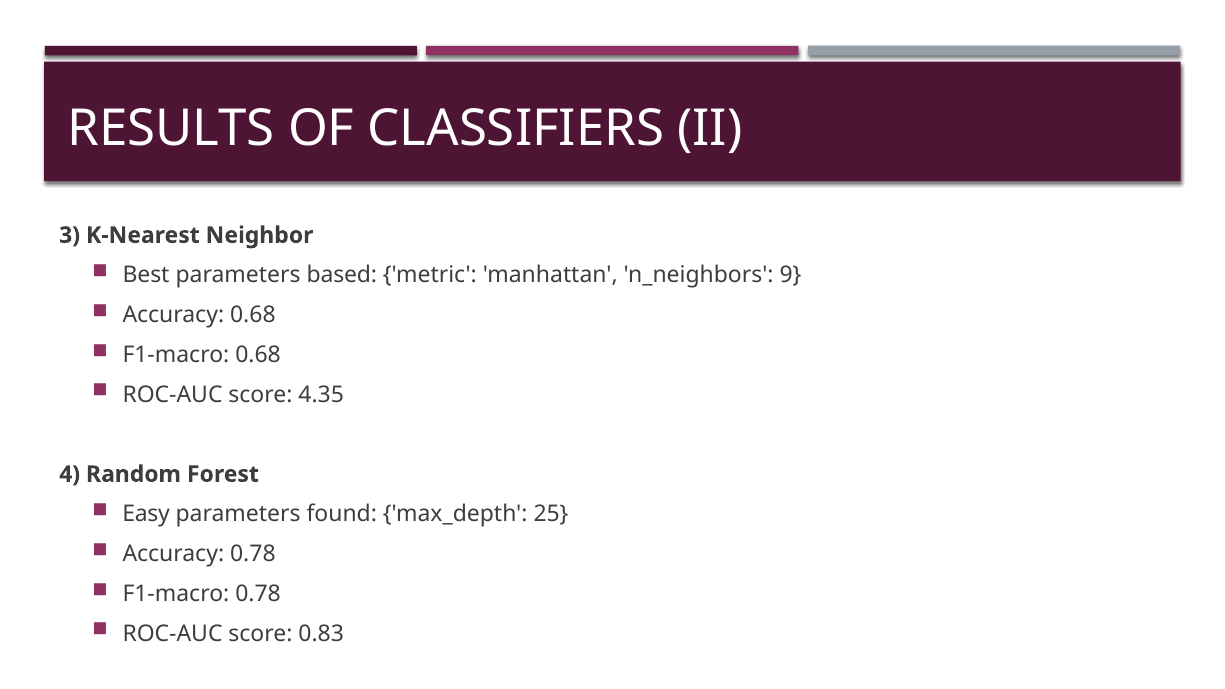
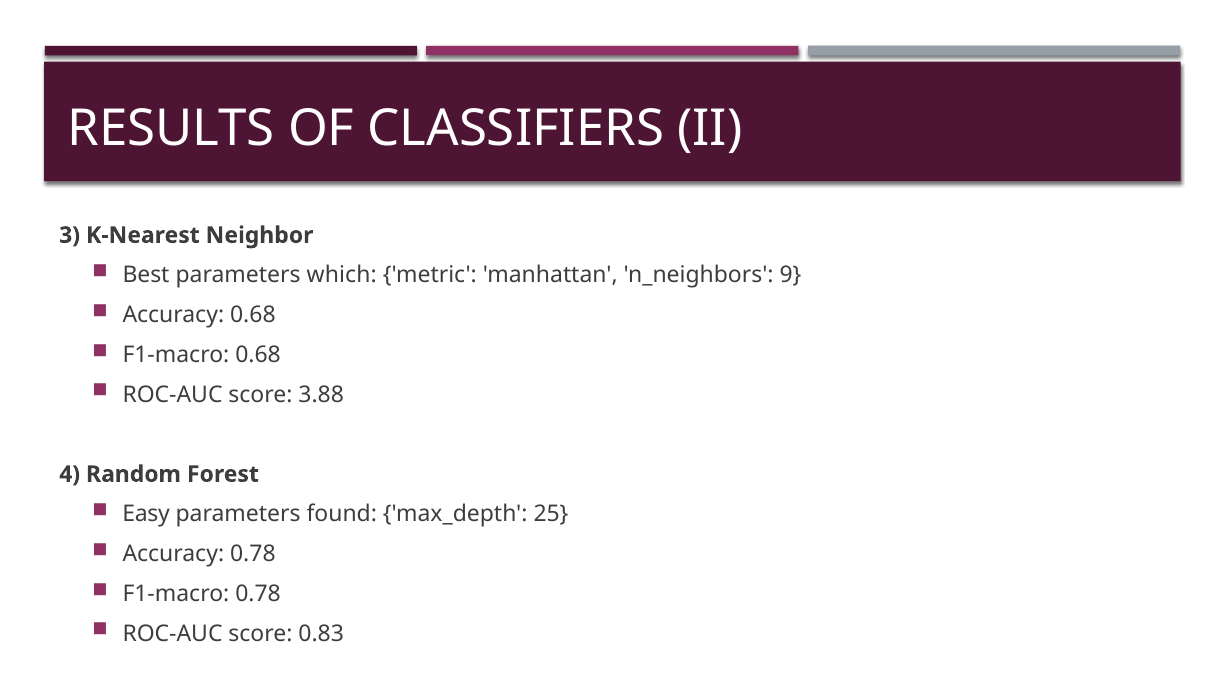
based: based -> which
4.35: 4.35 -> 3.88
